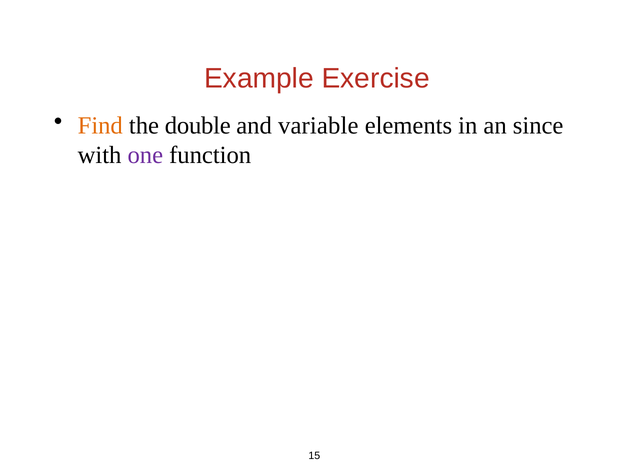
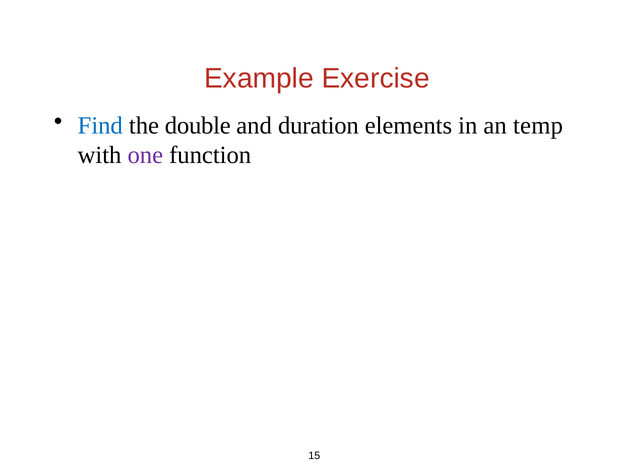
Find colour: orange -> blue
variable: variable -> duration
since: since -> temp
